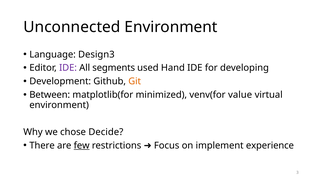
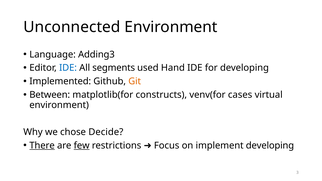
Design3: Design3 -> Adding3
IDE at (68, 68) colour: purple -> blue
Development: Development -> Implemented
minimized: minimized -> constructs
value: value -> cases
There underline: none -> present
implement experience: experience -> developing
